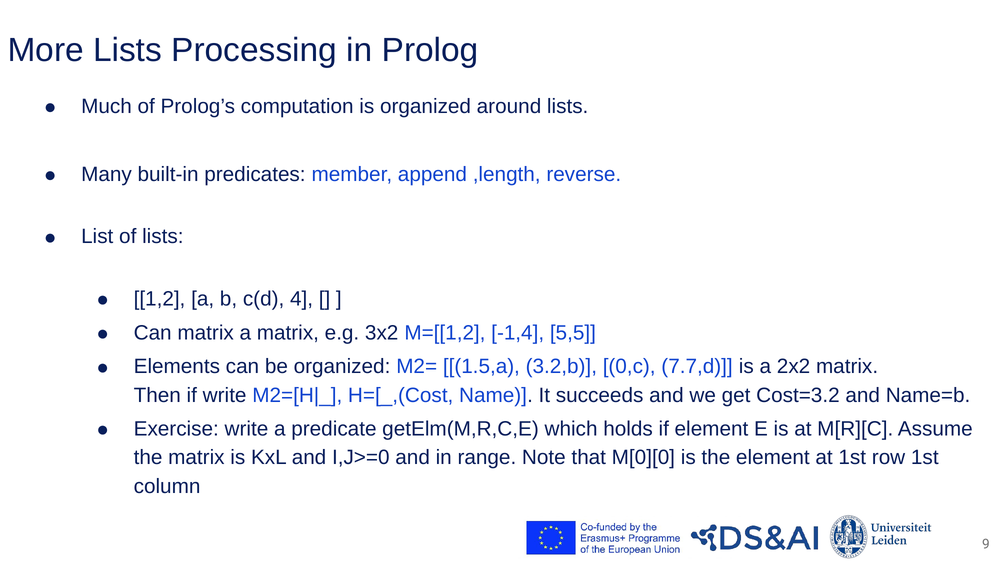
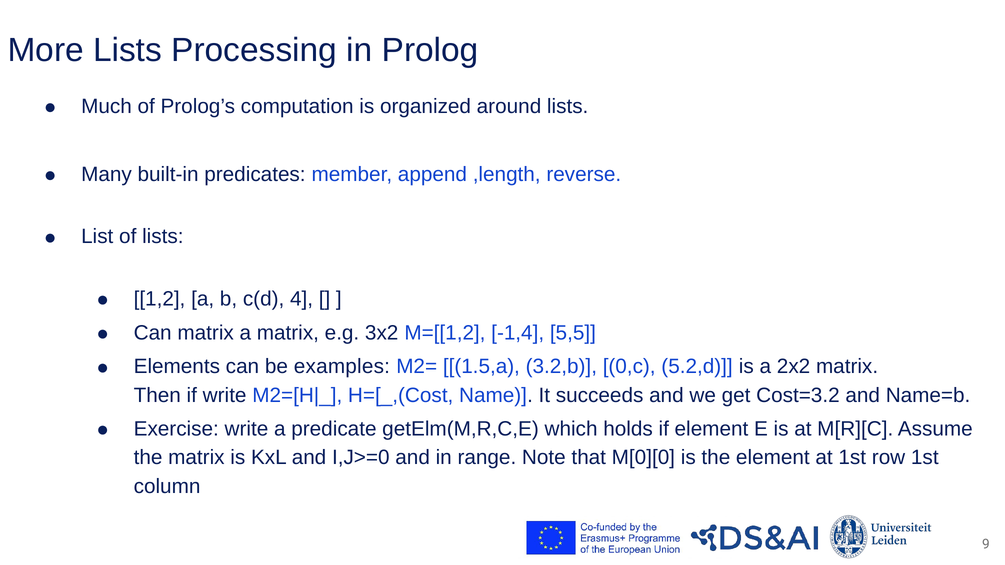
be organized: organized -> examples
7.7,d: 7.7,d -> 5.2,d
